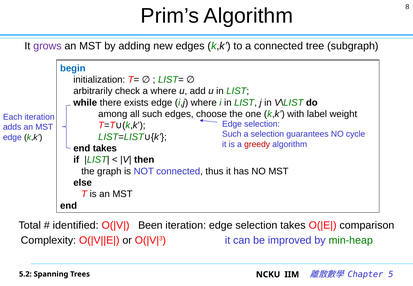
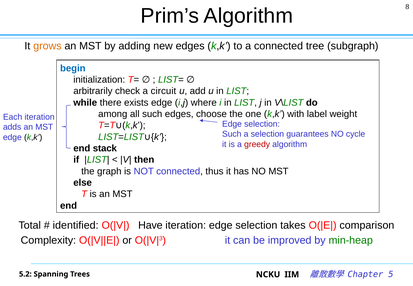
grows colour: purple -> orange
a where: where -> circuit
end takes: takes -> stack
Been: Been -> Have
